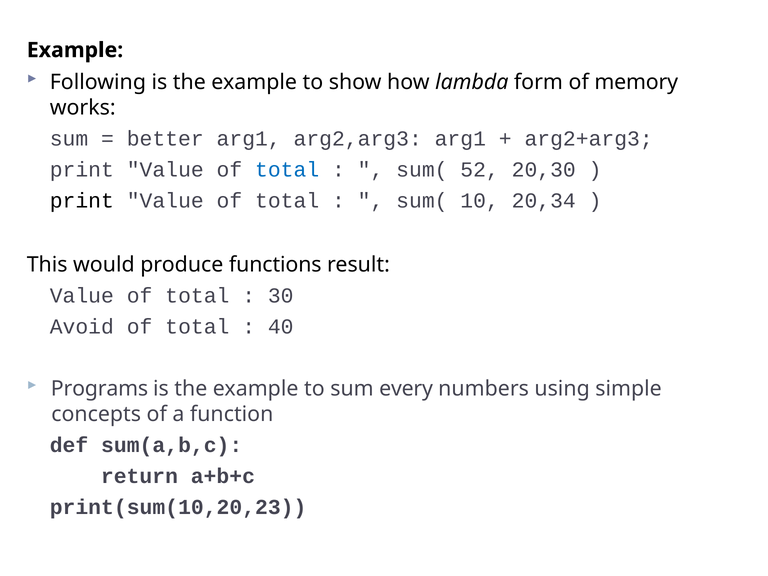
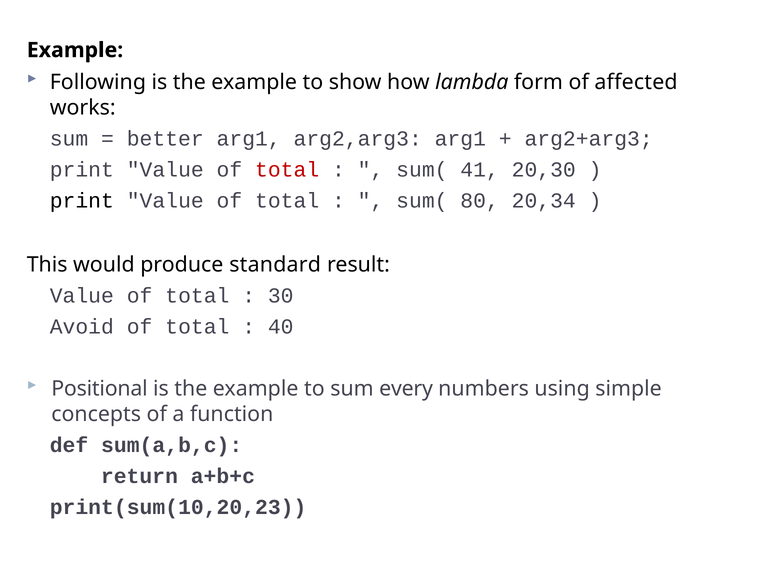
memory: memory -> affected
total at (287, 170) colour: blue -> red
52: 52 -> 41
10: 10 -> 80
functions: functions -> standard
Programs: Programs -> Positional
